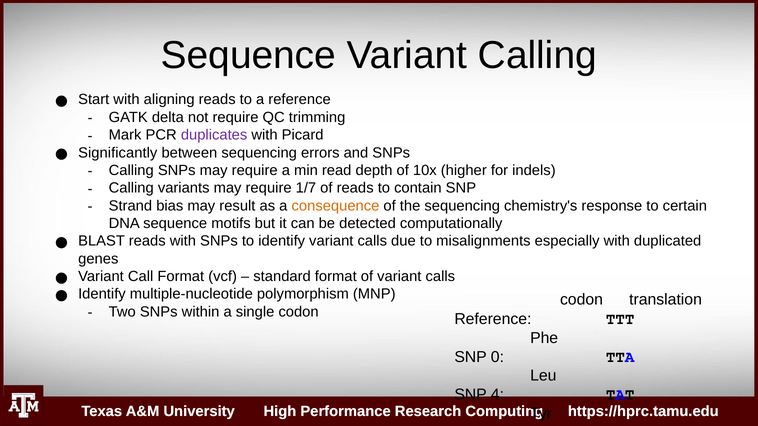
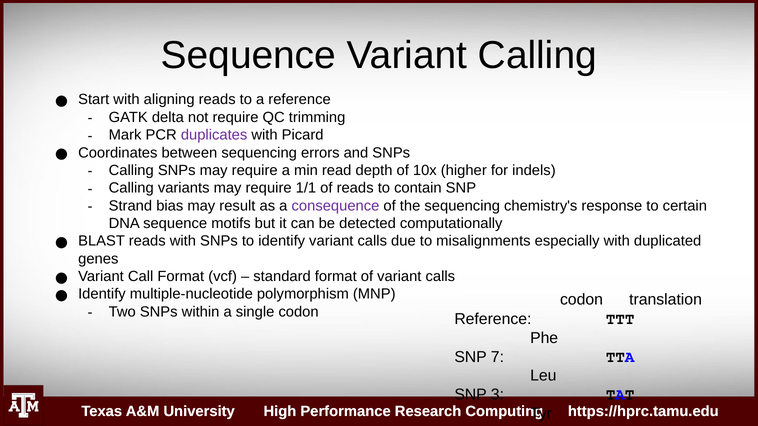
Significantly: Significantly -> Coordinates
1/7: 1/7 -> 1/1
consequence colour: orange -> purple
0: 0 -> 7
4: 4 -> 3
